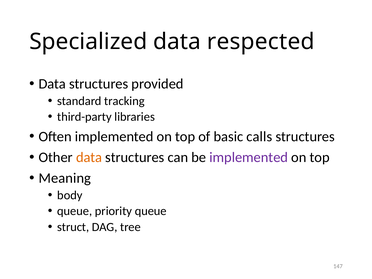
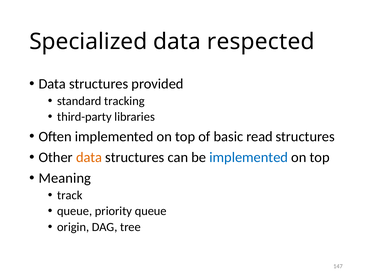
calls: calls -> read
implemented at (249, 157) colour: purple -> blue
body: body -> track
struct: struct -> origin
